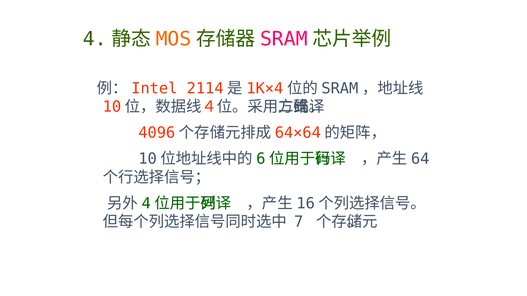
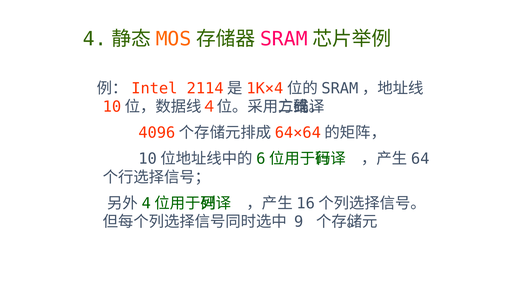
7: 7 -> 9
